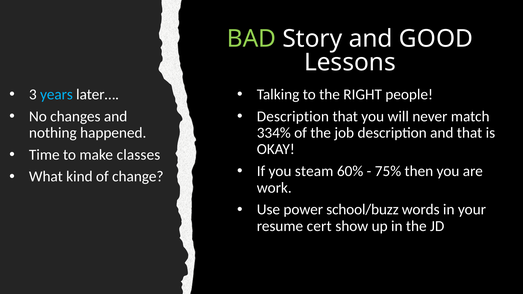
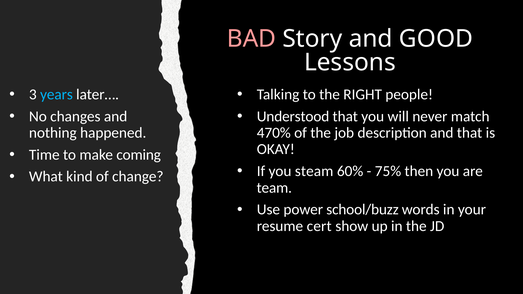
BAD colour: light green -> pink
Description at (293, 116): Description -> Understood
334%: 334% -> 470%
classes: classes -> coming
work: work -> team
